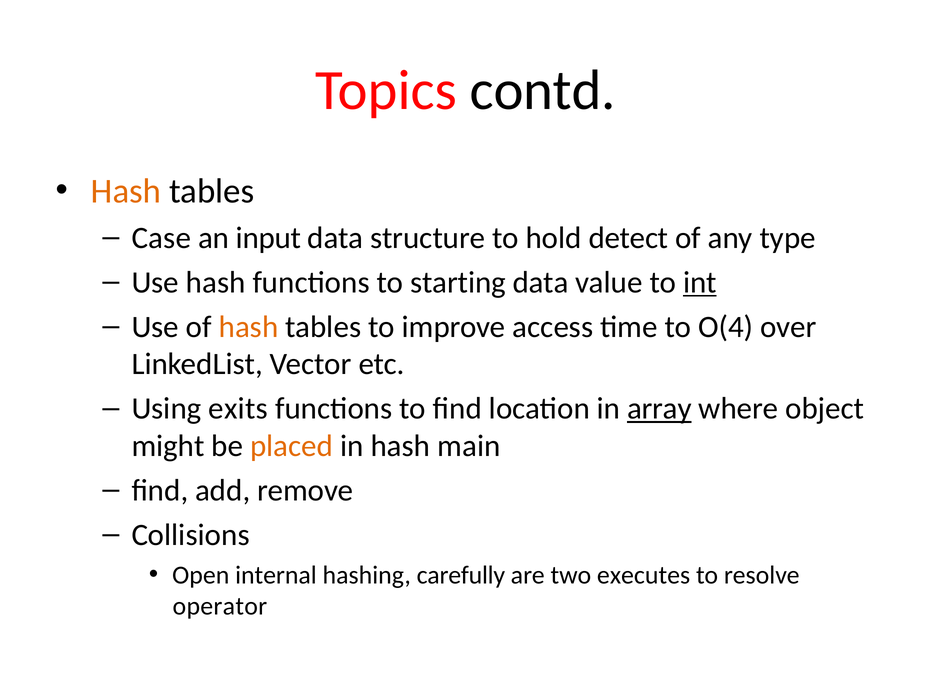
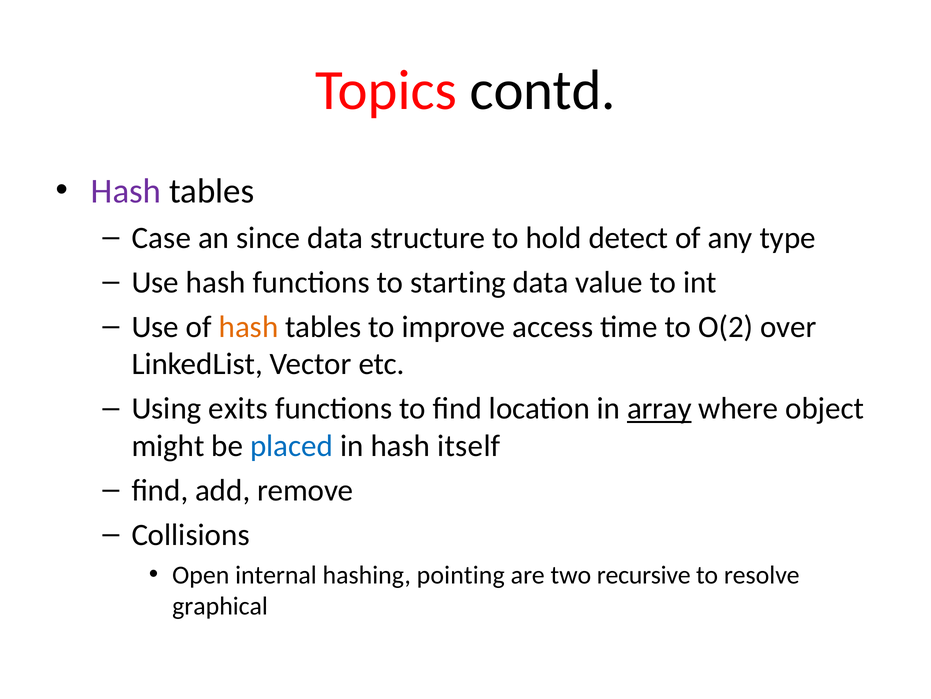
Hash at (126, 191) colour: orange -> purple
input: input -> since
int underline: present -> none
O(4: O(4 -> O(2
placed colour: orange -> blue
main: main -> itself
carefully: carefully -> pointing
executes: executes -> recursive
operator: operator -> graphical
